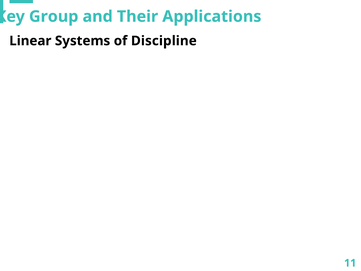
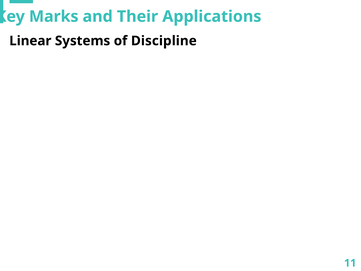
Group: Group -> Marks
